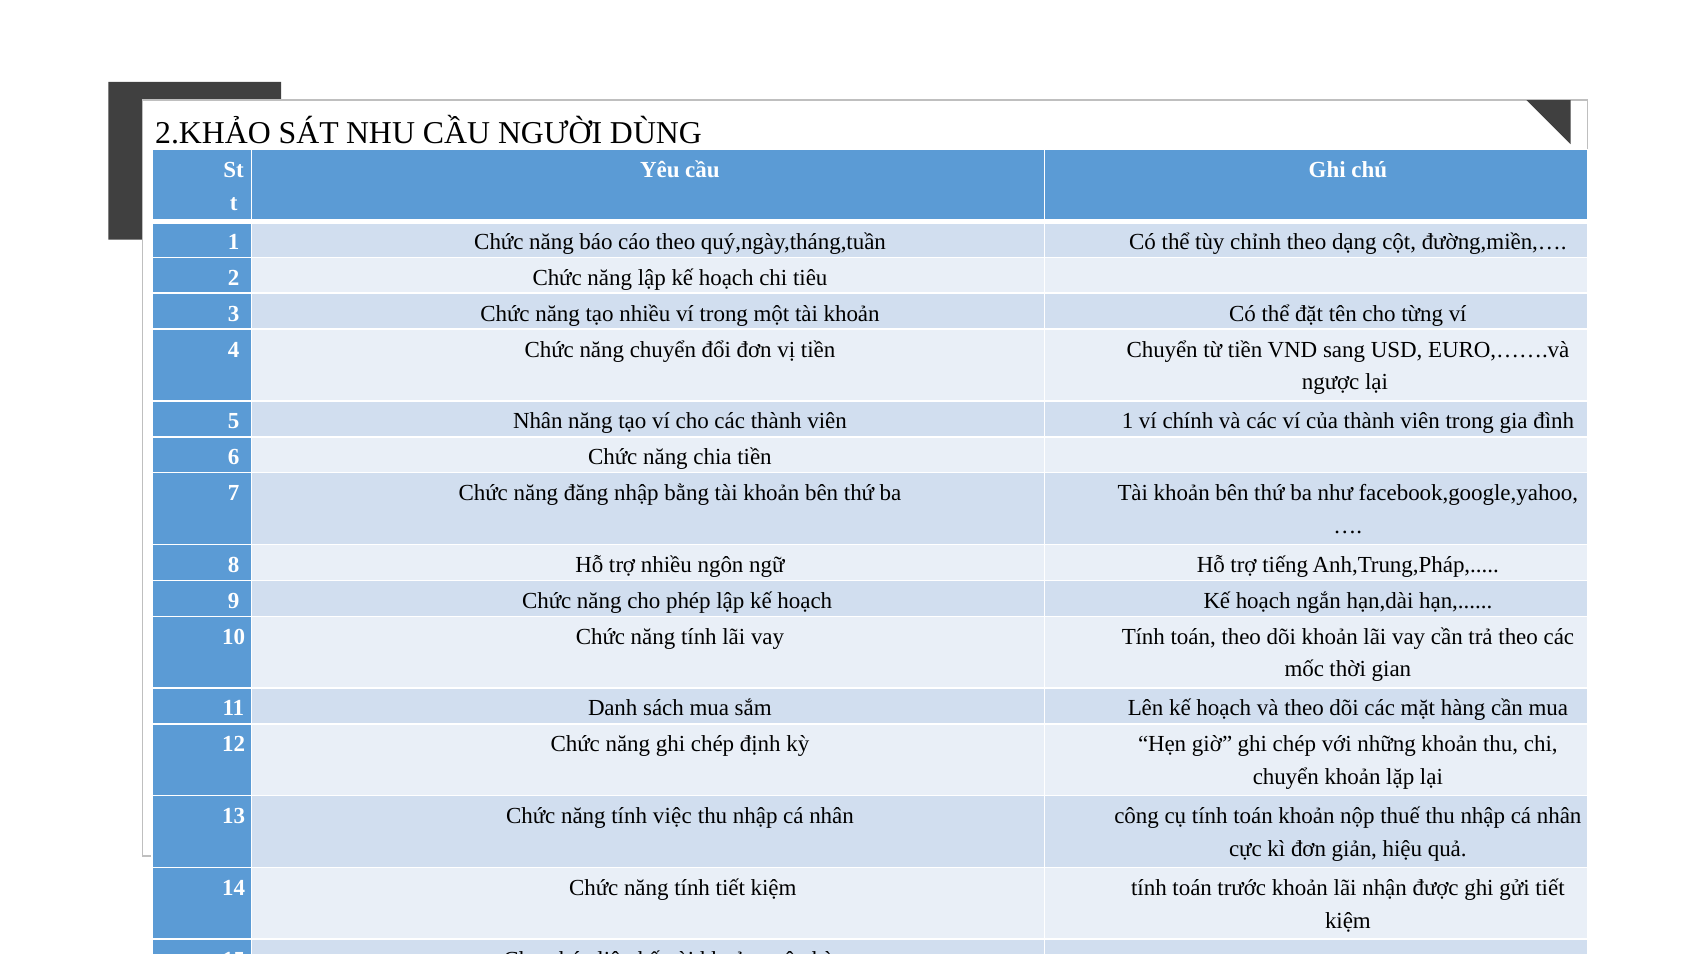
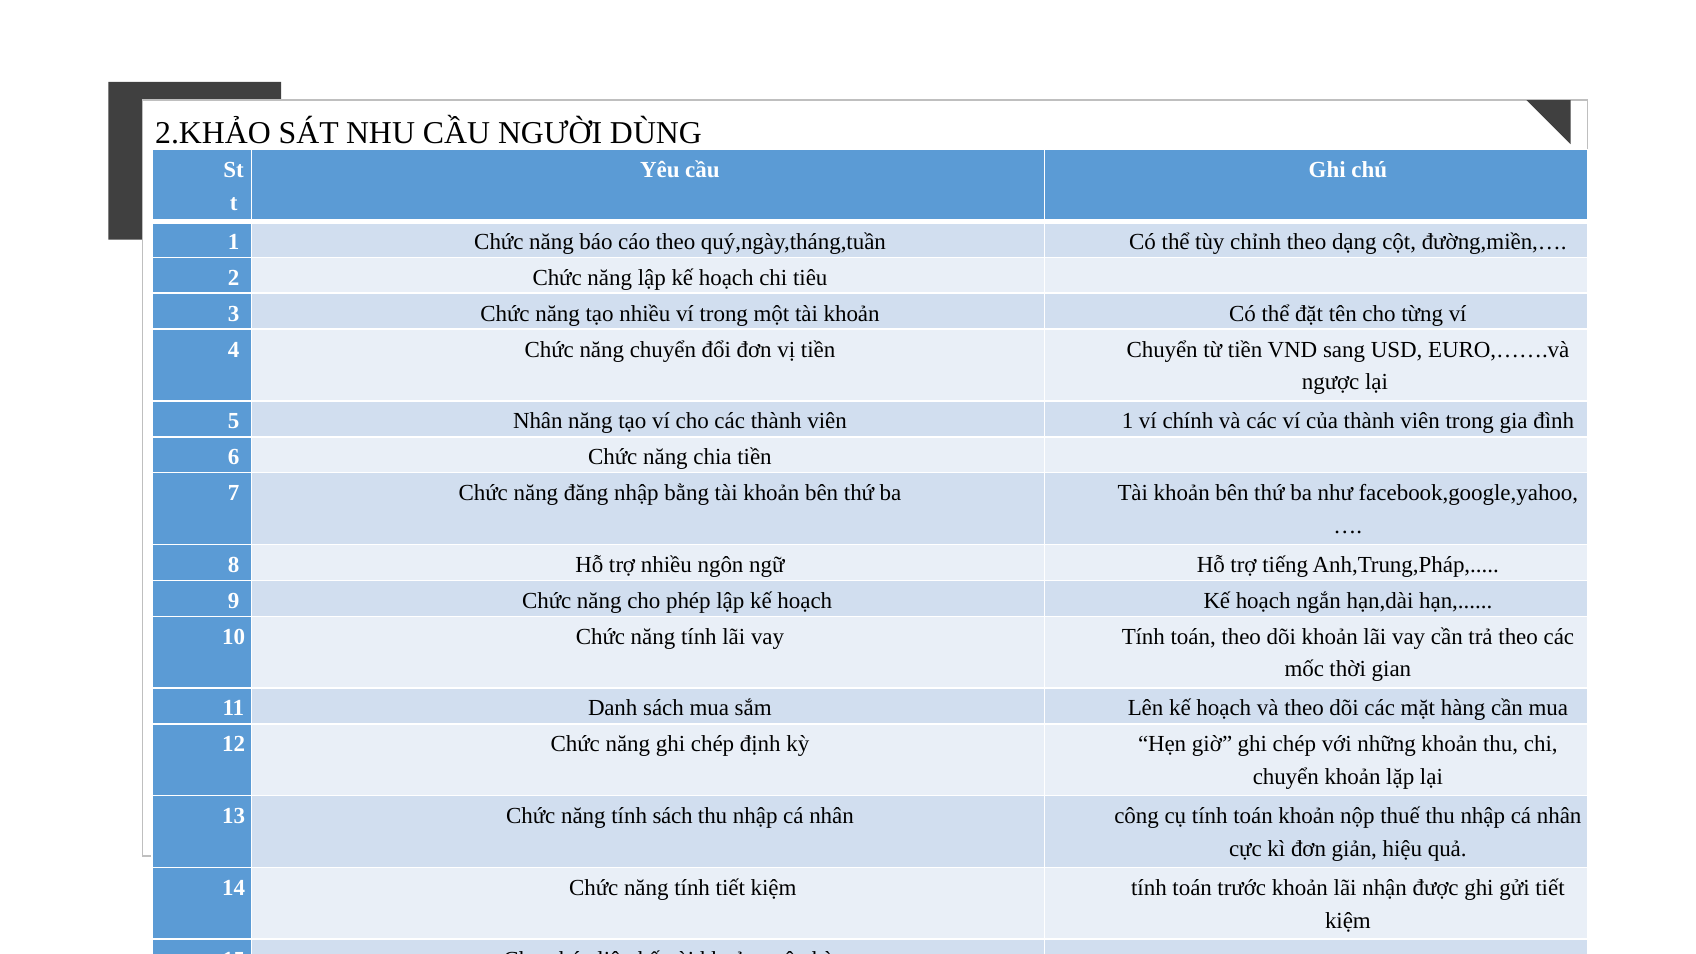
tính việc: việc -> sách
